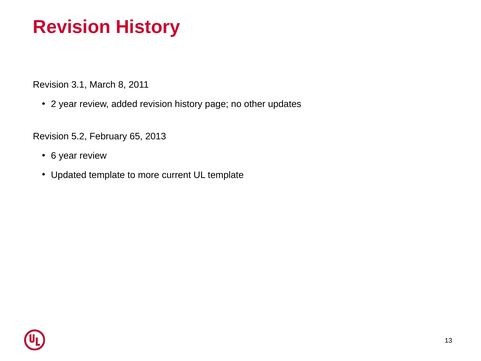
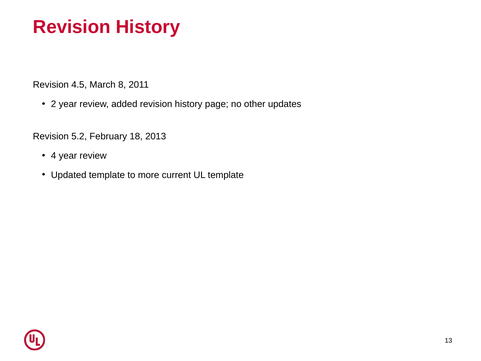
3.1: 3.1 -> 4.5
65: 65 -> 18
6: 6 -> 4
